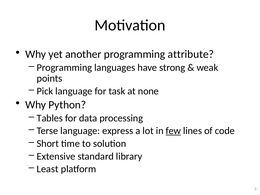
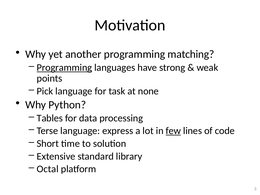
attribute: attribute -> matching
Programming at (64, 67) underline: none -> present
Least: Least -> Octal
